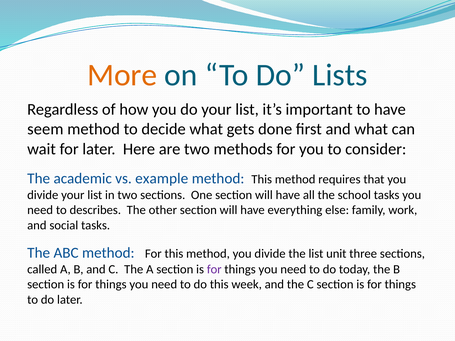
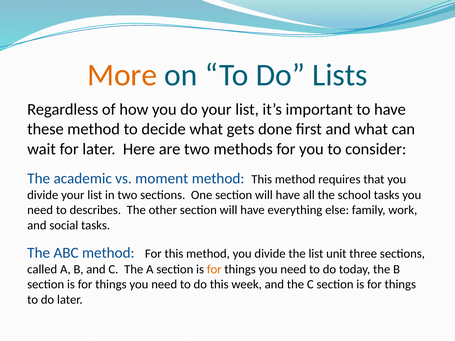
seem: seem -> these
example: example -> moment
for at (214, 269) colour: purple -> orange
